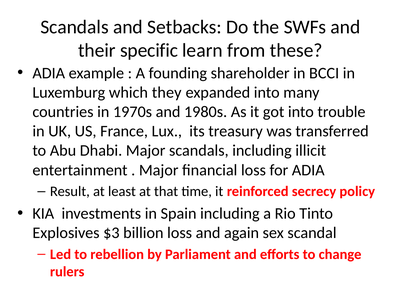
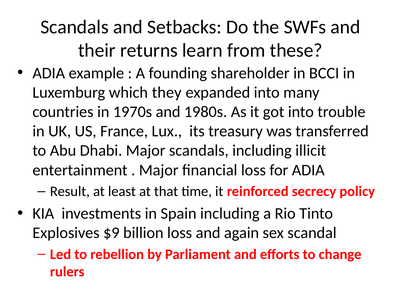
specific: specific -> returns
$3: $3 -> $9
